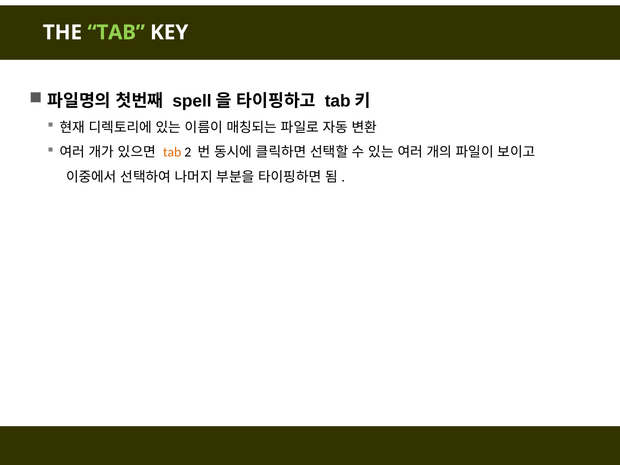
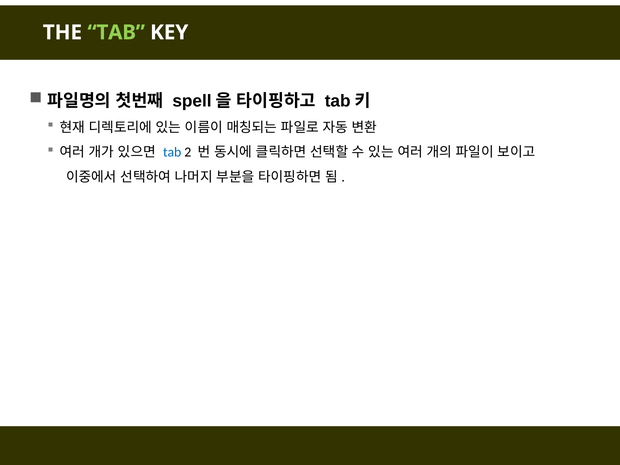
tab at (172, 152) colour: orange -> blue
